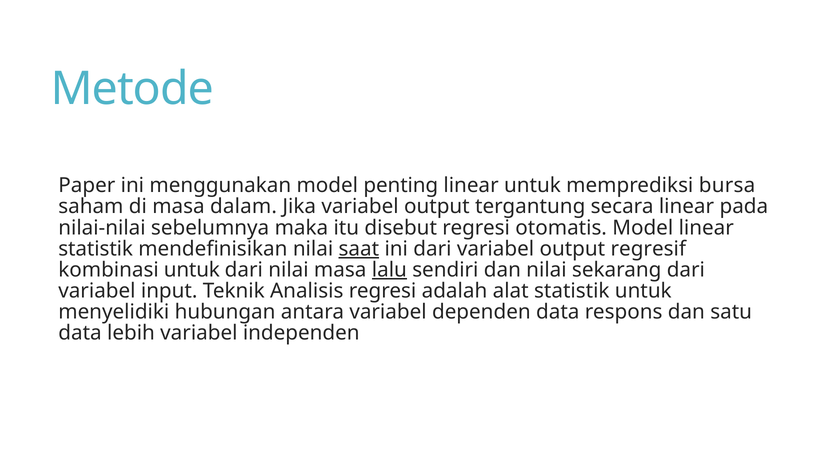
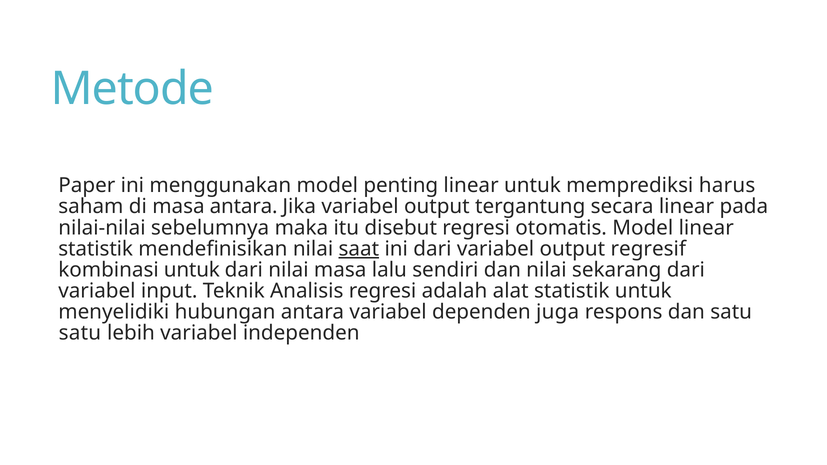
bursa: bursa -> harus
masa dalam: dalam -> antara
lalu underline: present -> none
dependen data: data -> juga
data at (80, 333): data -> satu
